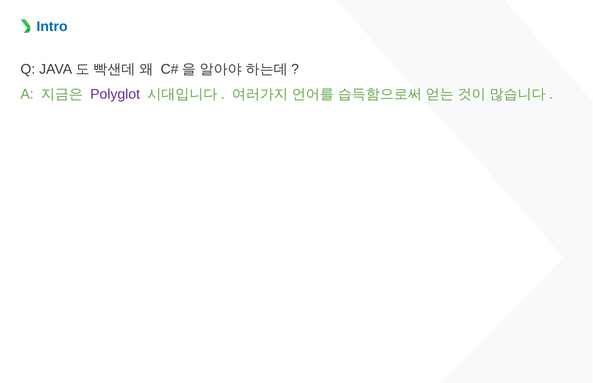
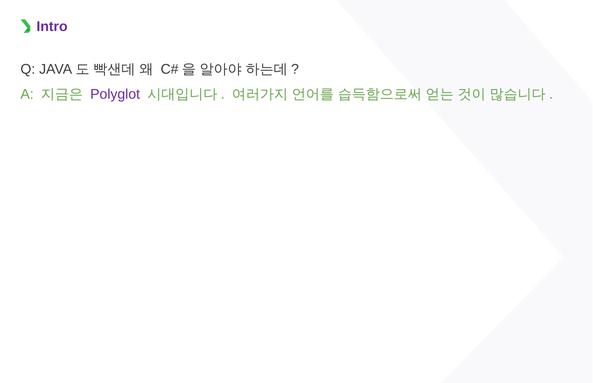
Intro colour: blue -> purple
